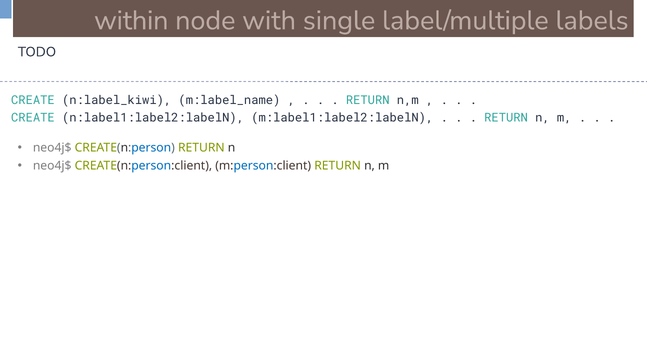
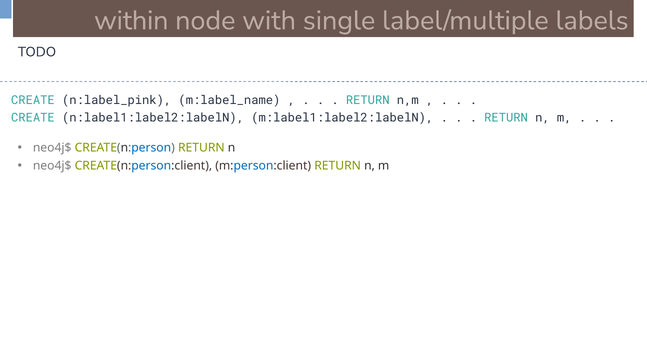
n:label_kiwi: n:label_kiwi -> n:label_pink
